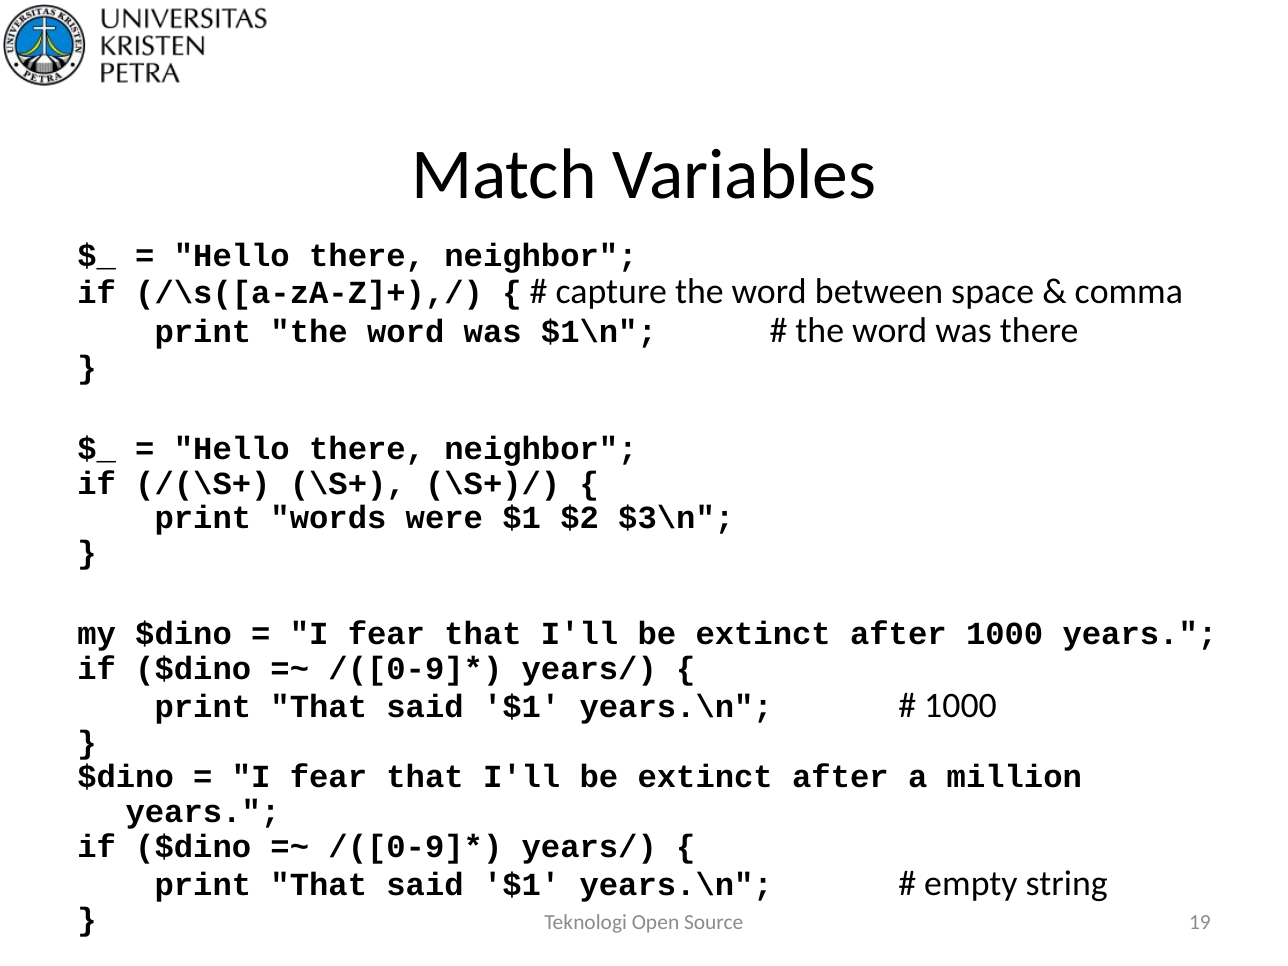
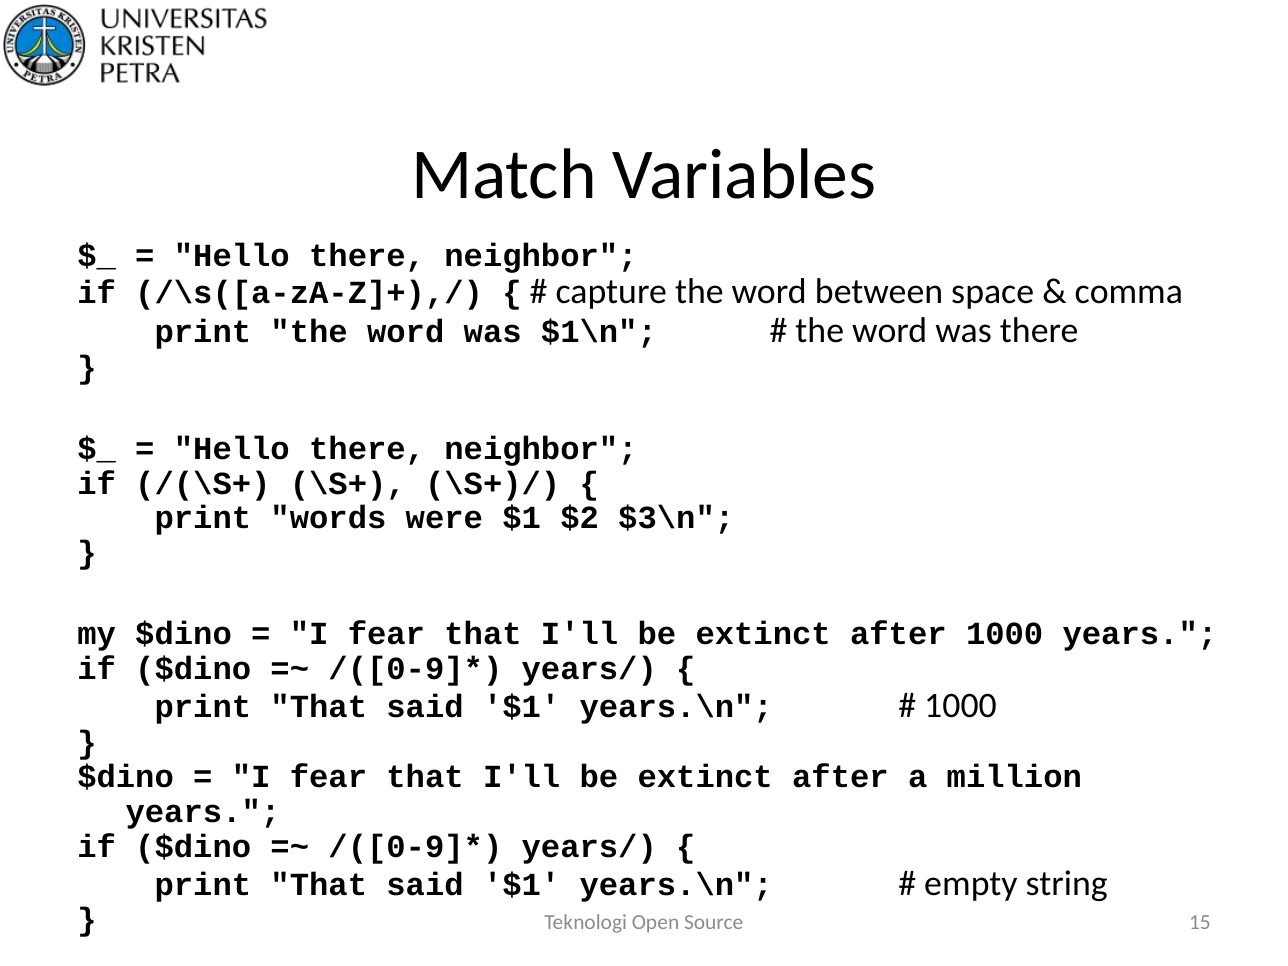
19: 19 -> 15
